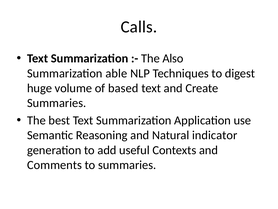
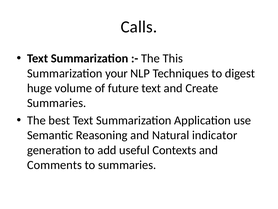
Also: Also -> This
able: able -> your
based: based -> future
